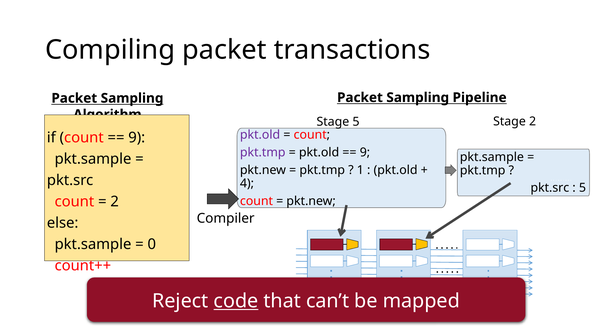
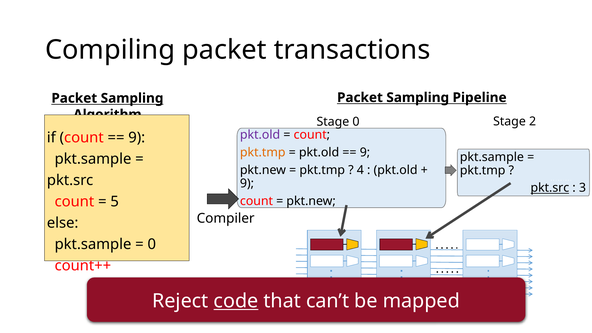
Stage 5: 5 -> 0
pkt.tmp at (263, 152) colour: purple -> orange
1 at (360, 170): 1 -> 4
4 at (247, 183): 4 -> 9
pkt.src at (550, 188) underline: none -> present
5 at (582, 188): 5 -> 3
2 at (115, 202): 2 -> 5
